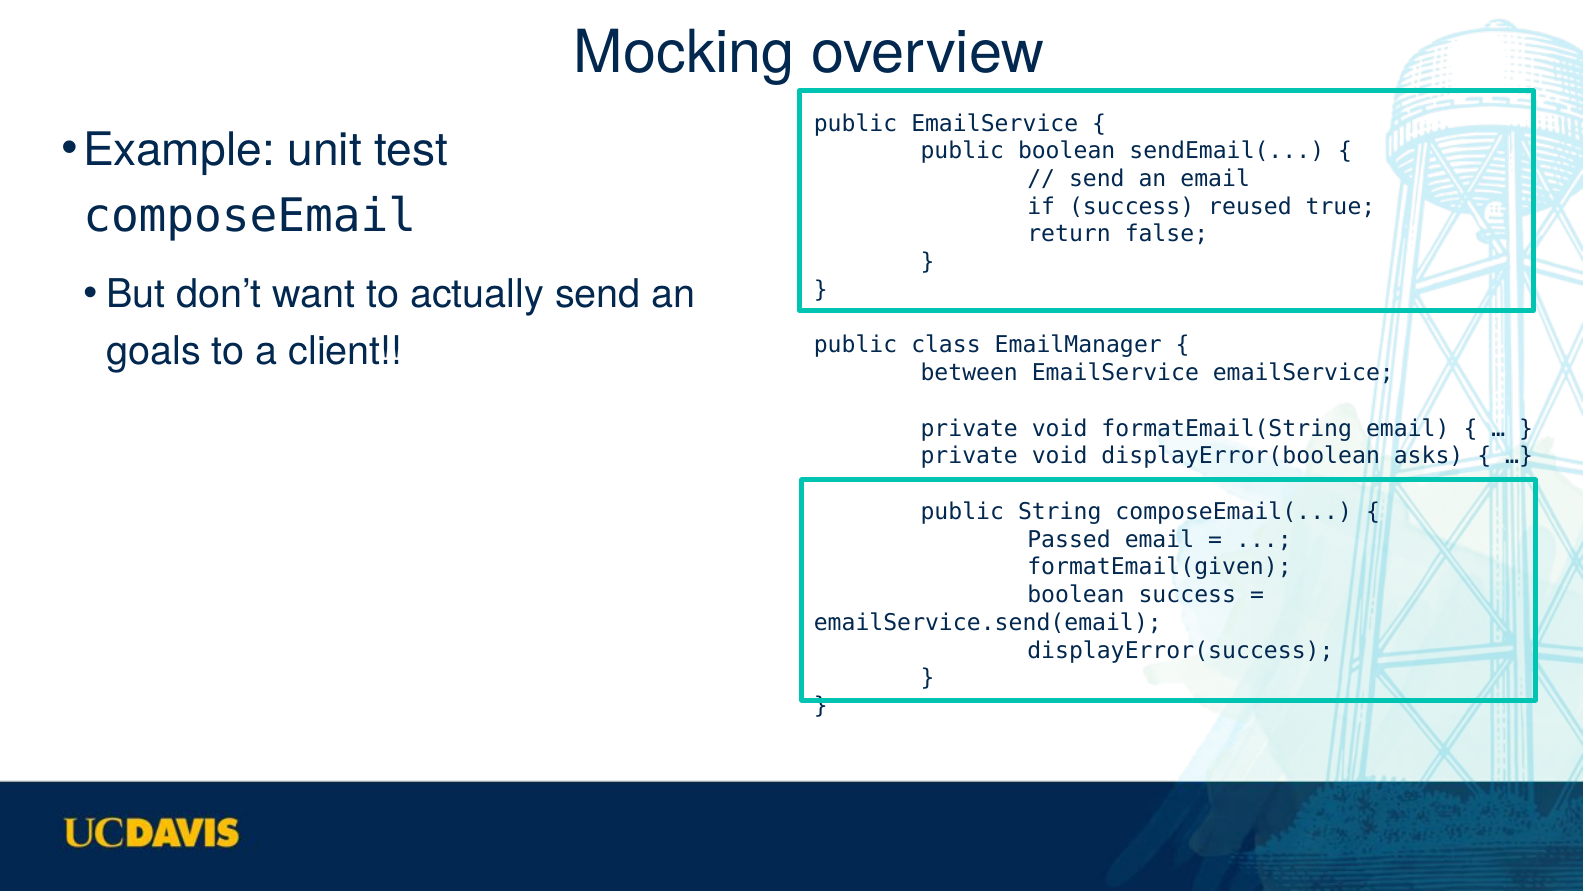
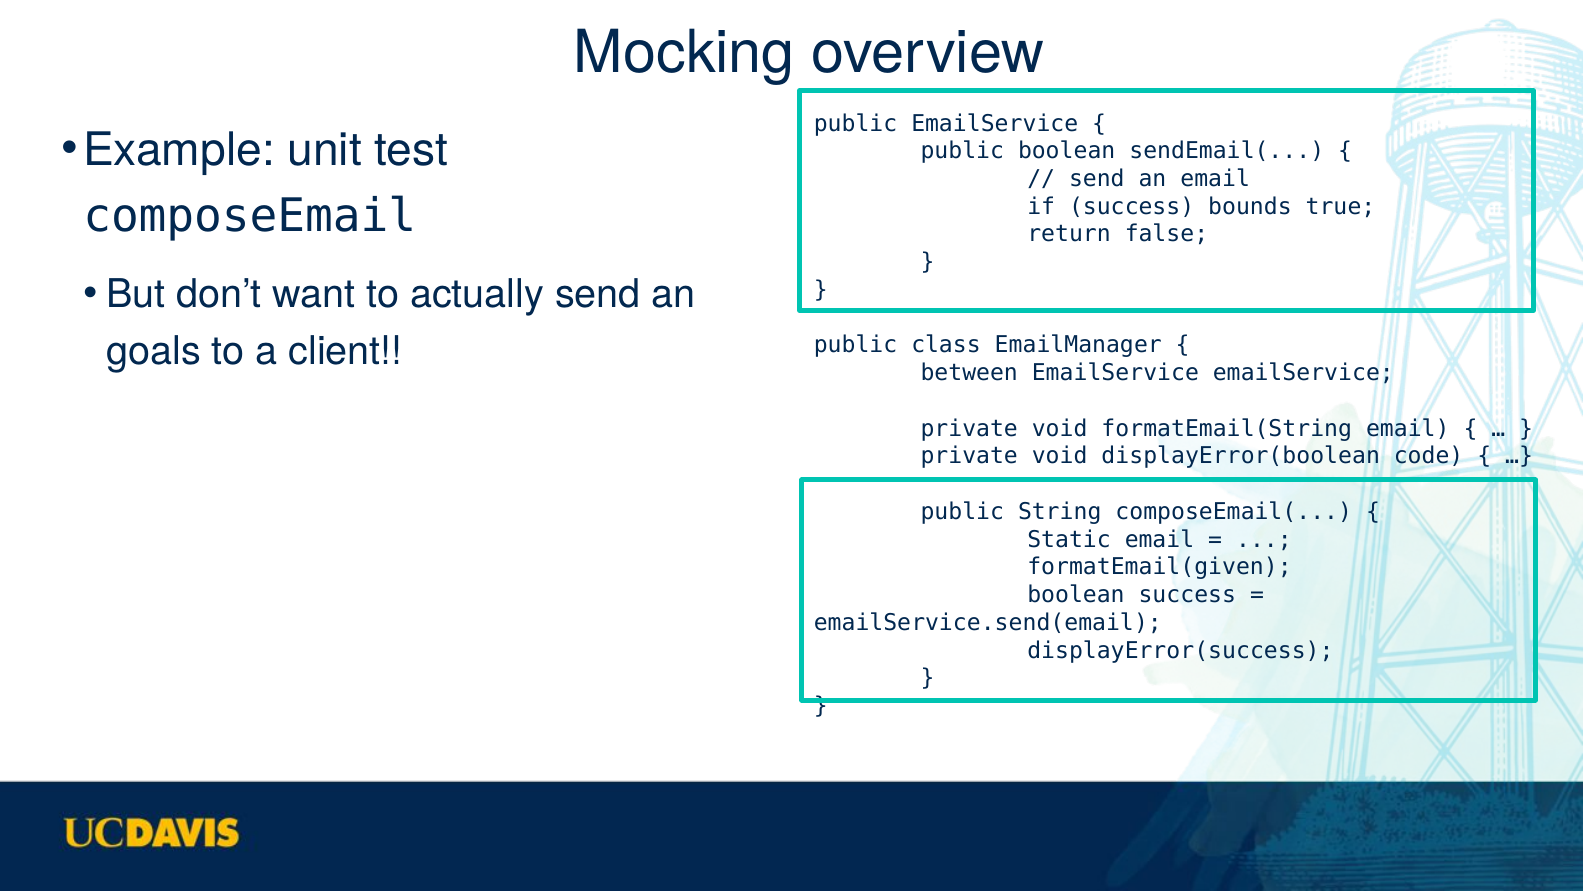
reused: reused -> bounds
asks: asks -> code
Passed: Passed -> Static
